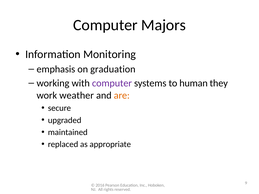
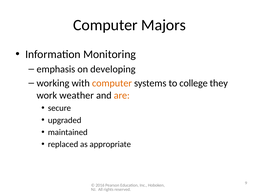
graduation: graduation -> developing
computer at (112, 83) colour: purple -> orange
human: human -> college
